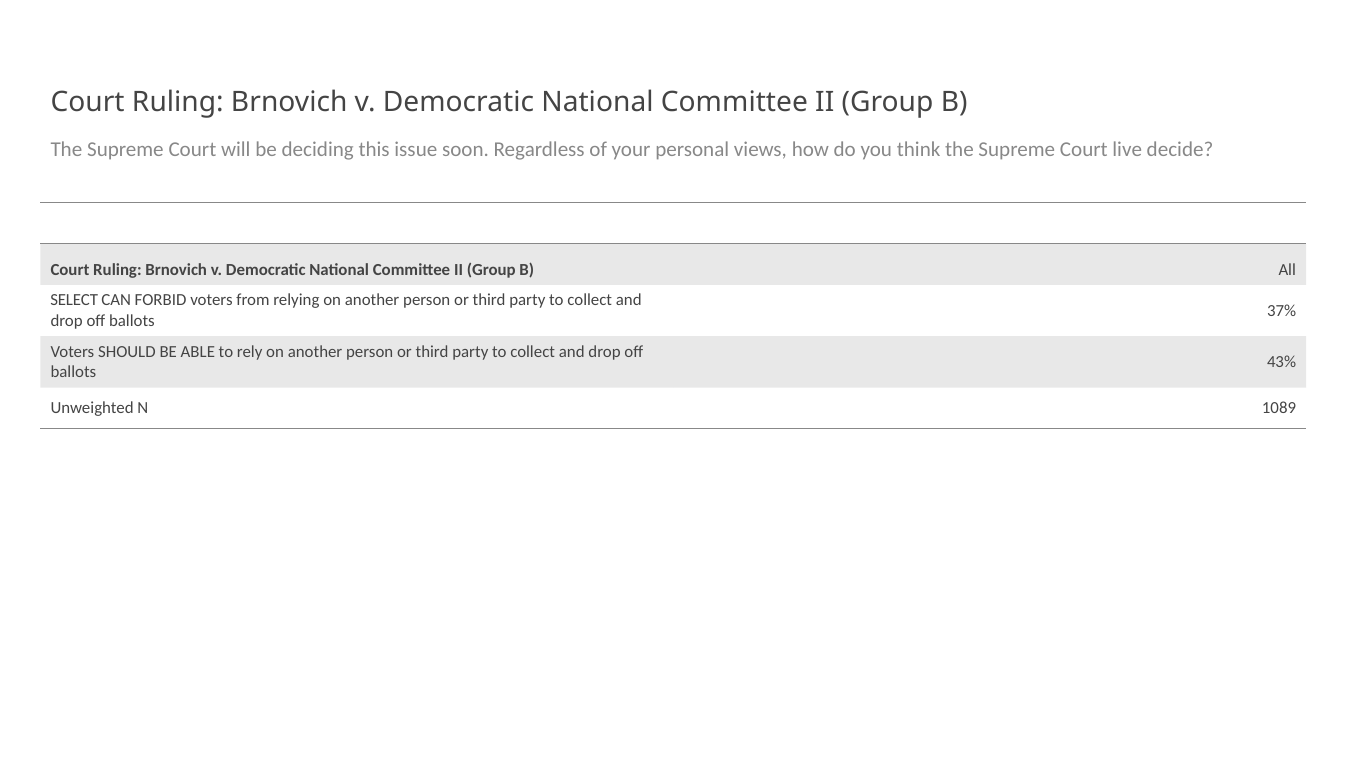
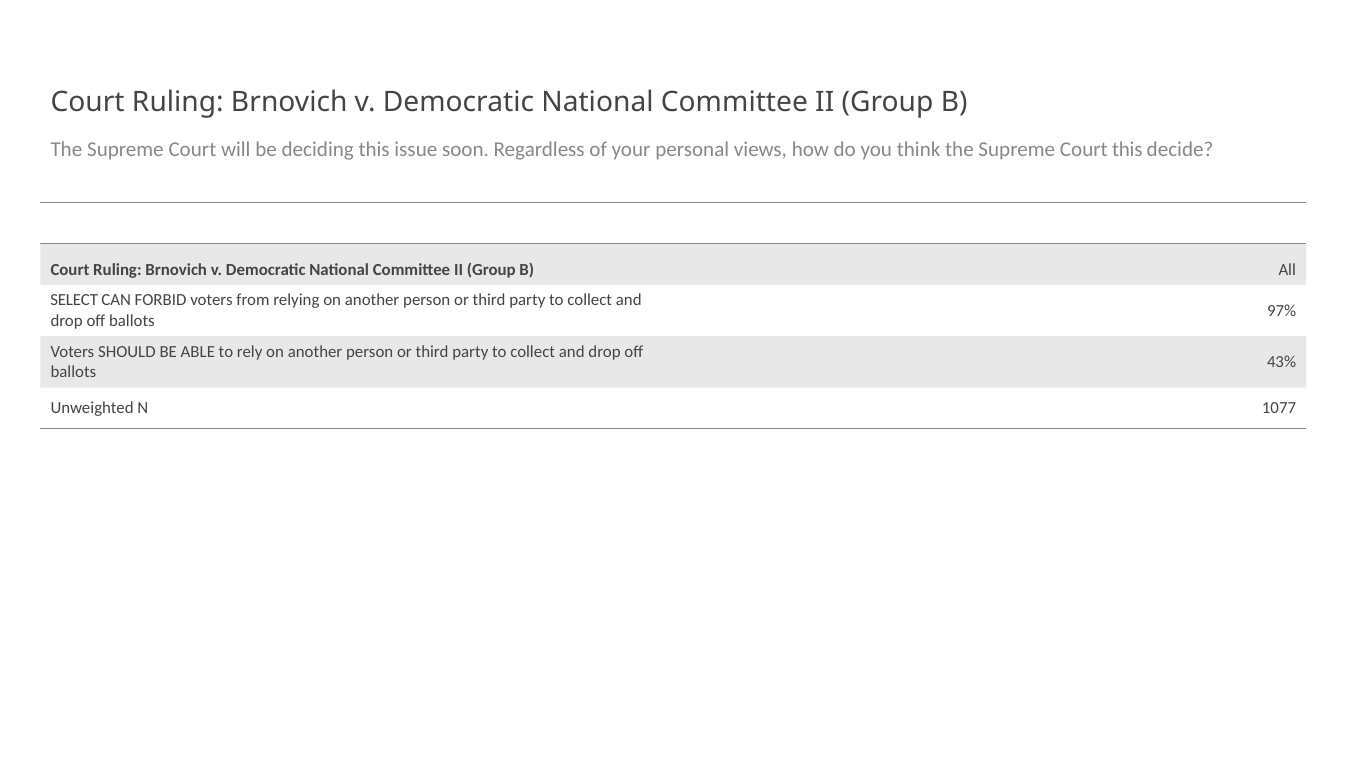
Court live: live -> this
37%: 37% -> 97%
1089: 1089 -> 1077
